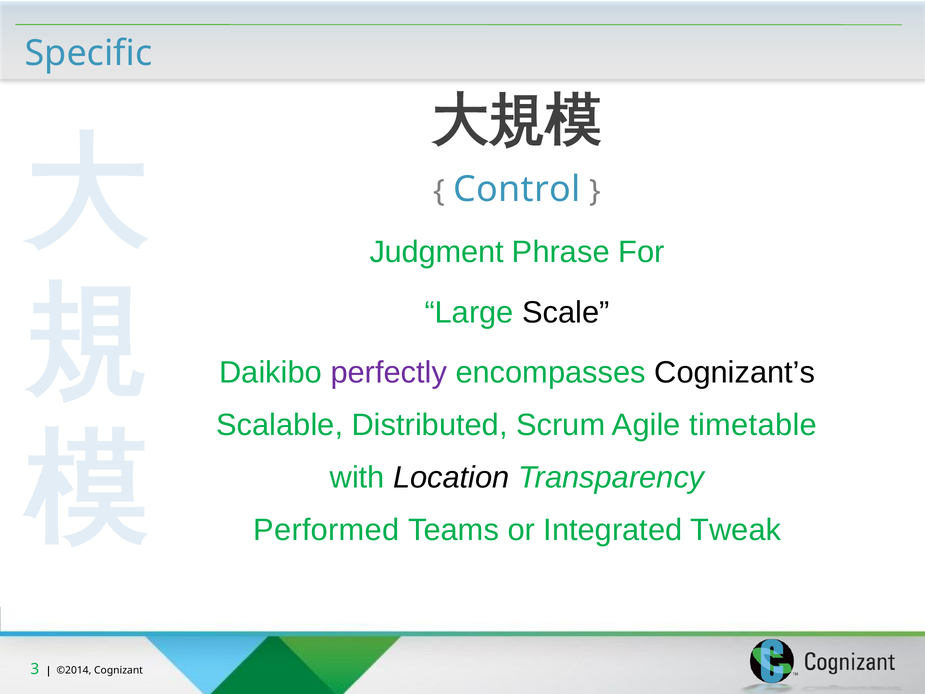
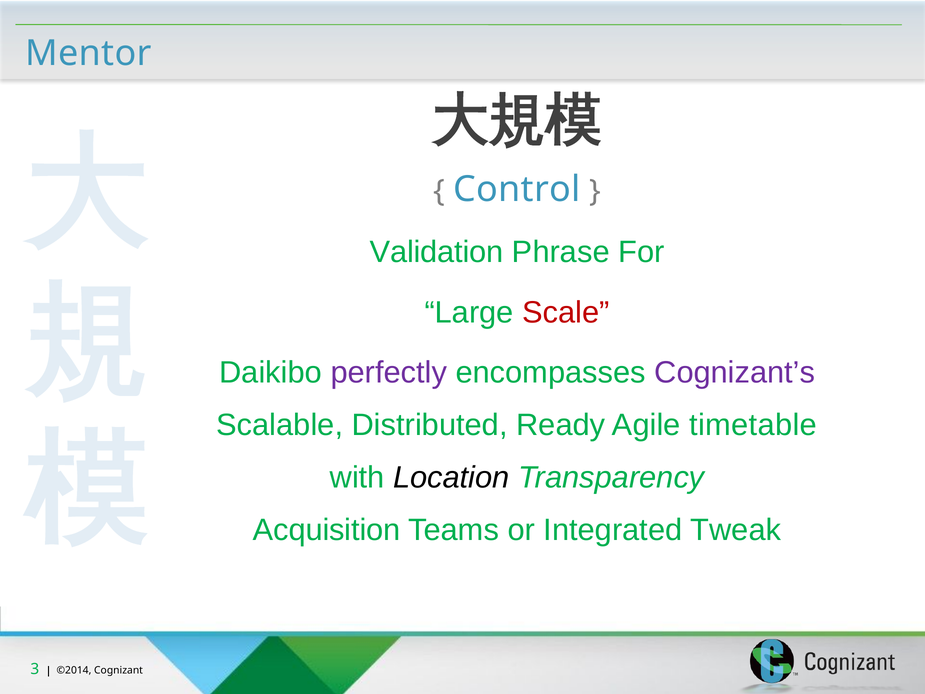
Specific: Specific -> Mentor
Judgment: Judgment -> Validation
Scale colour: black -> red
Cognizant’s colour: black -> purple
Scrum: Scrum -> Ready
Performed: Performed -> Acquisition
